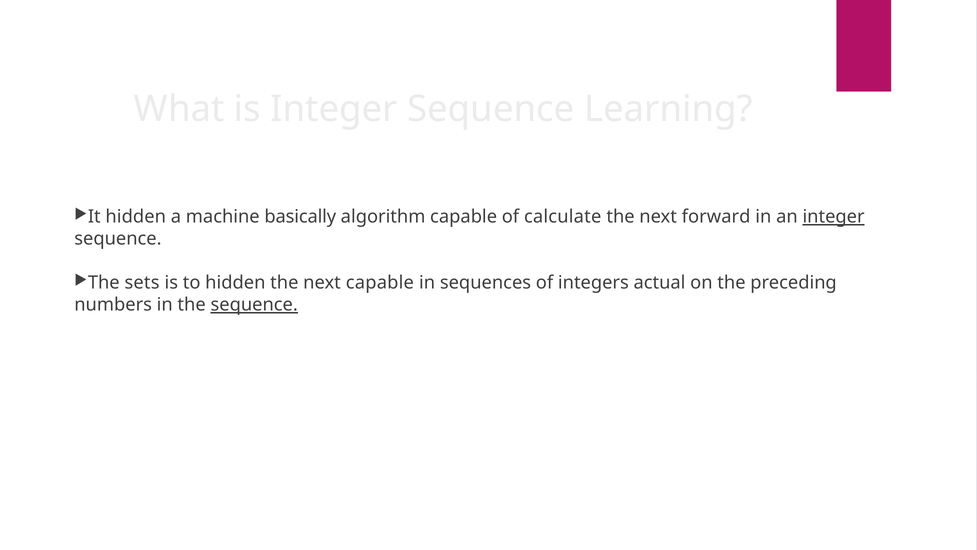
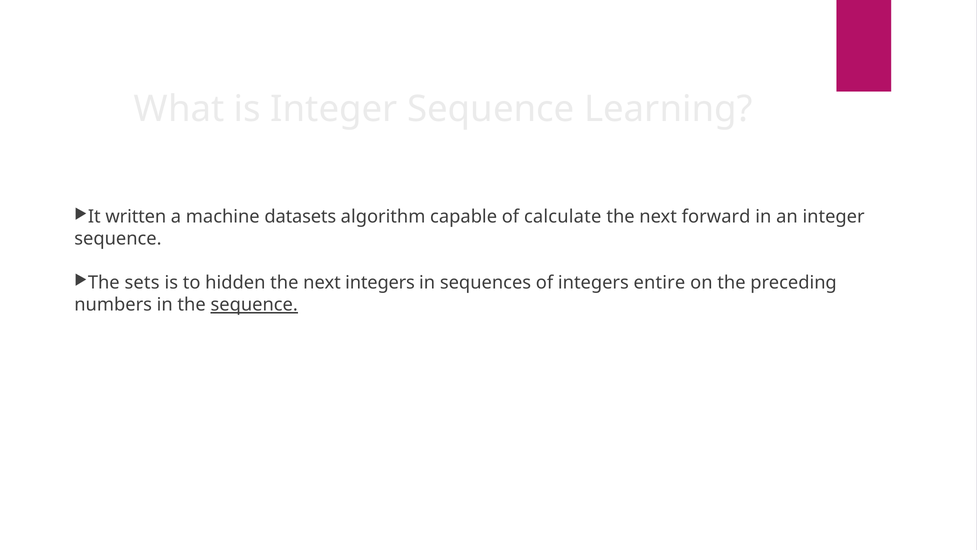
It hidden: hidden -> written
basically: basically -> datasets
integer at (834, 217) underline: present -> none
next capable: capable -> integers
actual: actual -> entire
